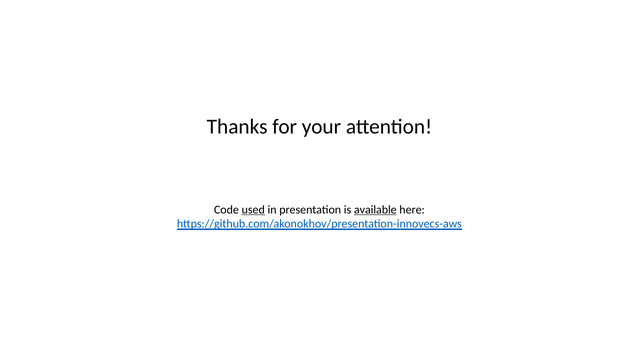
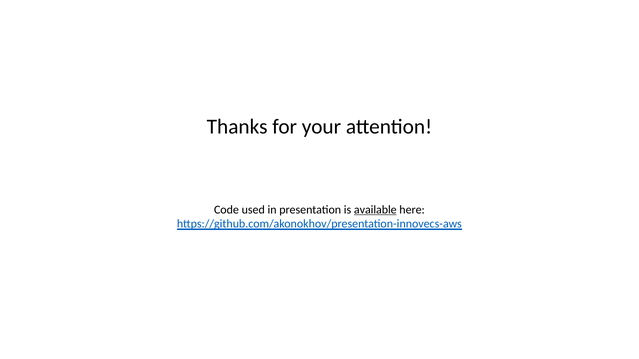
used underline: present -> none
